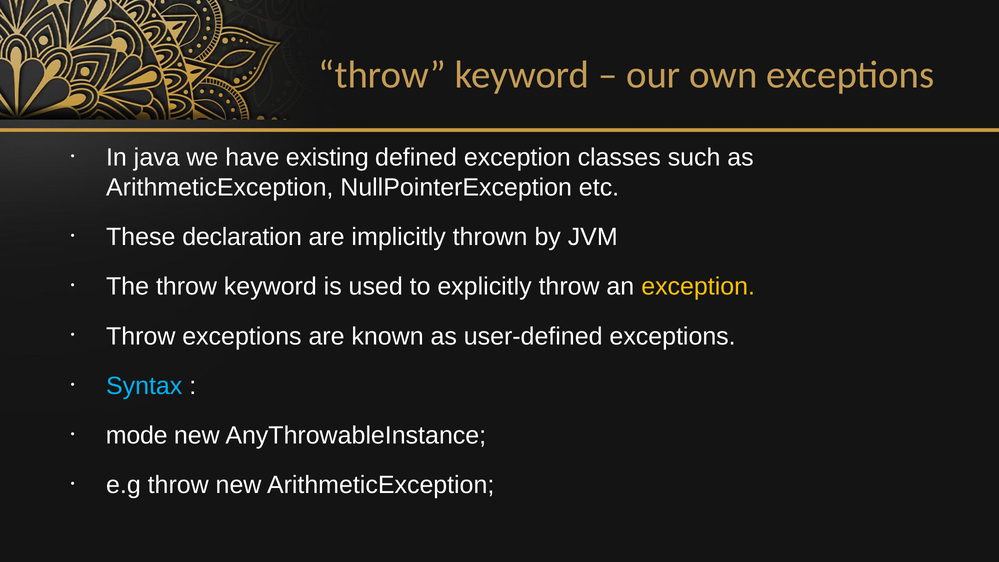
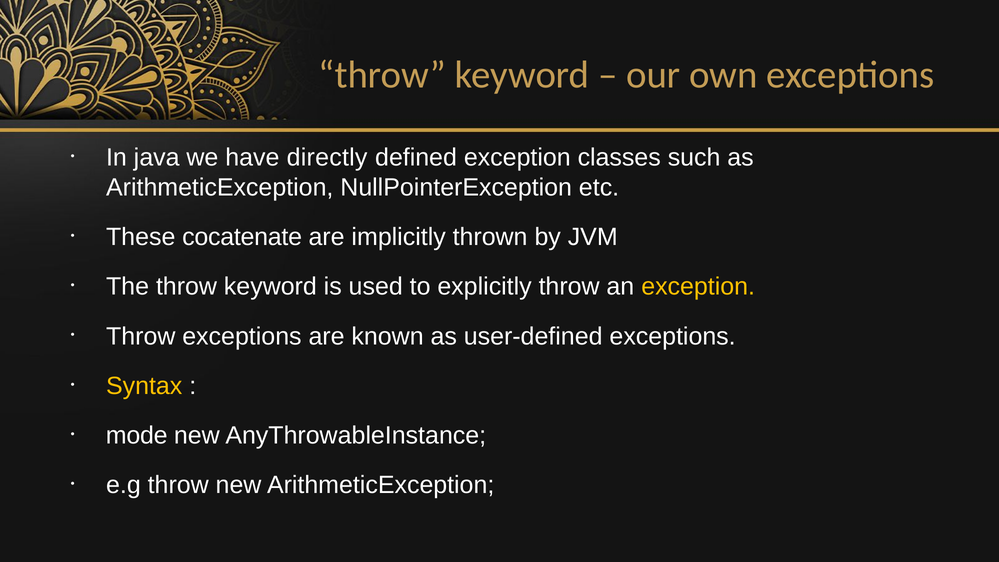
existing: existing -> directly
declaration: declaration -> cocatenate
Syntax colour: light blue -> yellow
